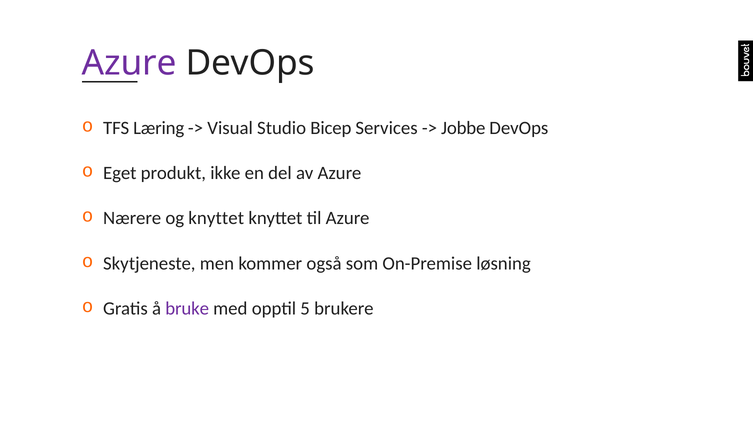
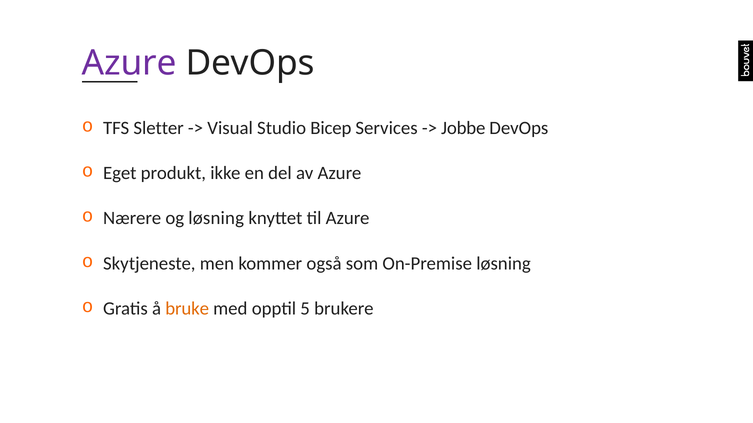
Læring: Læring -> Sletter
og knyttet: knyttet -> løsning
bruke colour: purple -> orange
